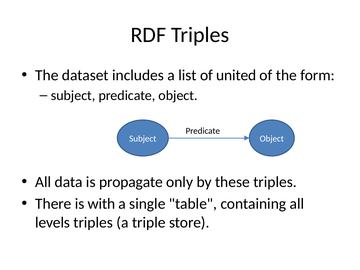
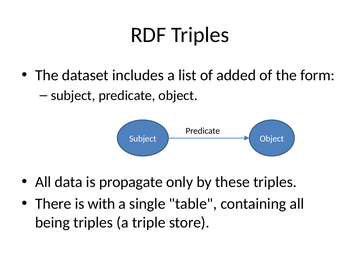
united: united -> added
levels: levels -> being
